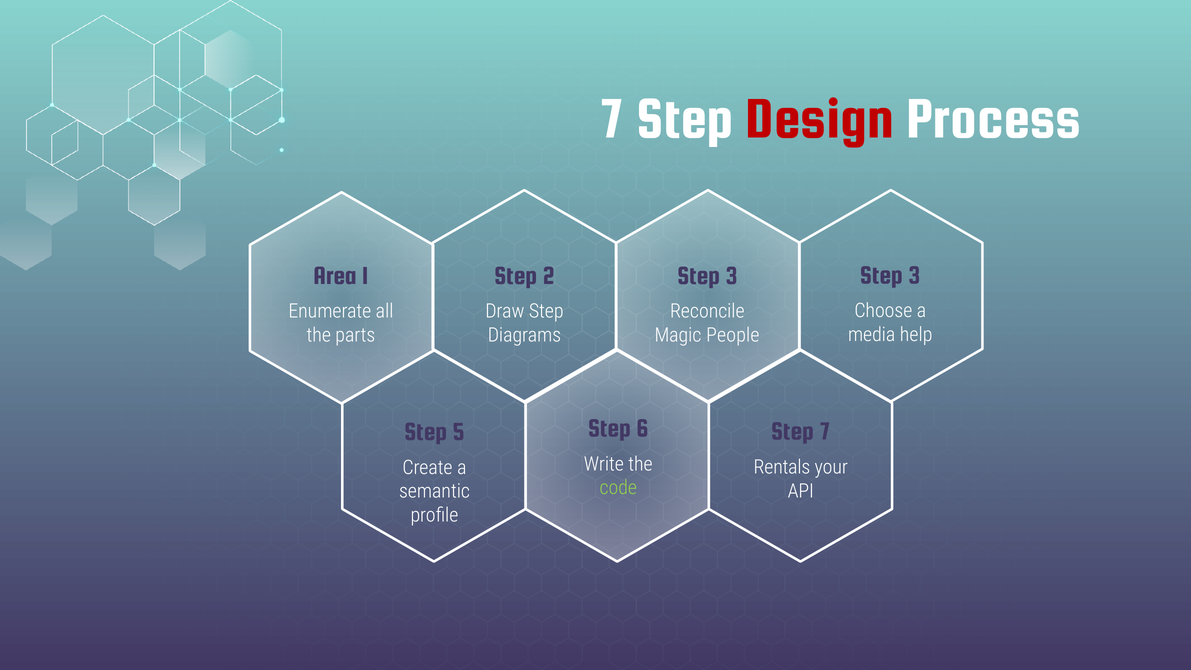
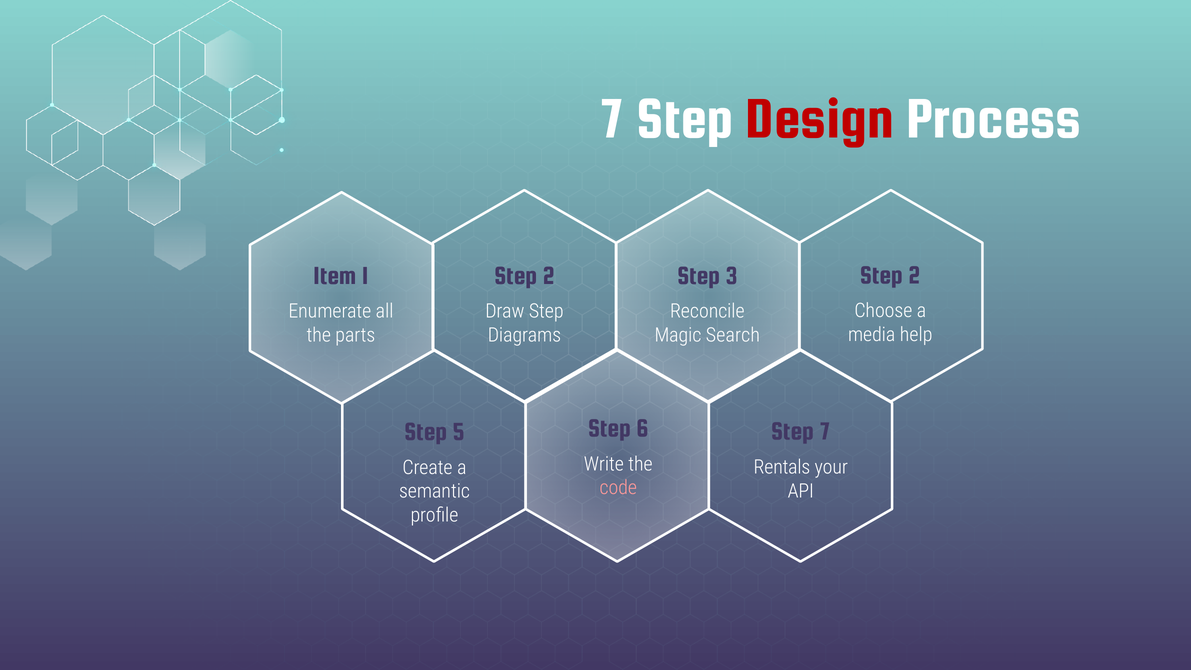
3 at (914, 275): 3 -> 2
Area: Area -> Item
People: People -> Search
code colour: light green -> pink
